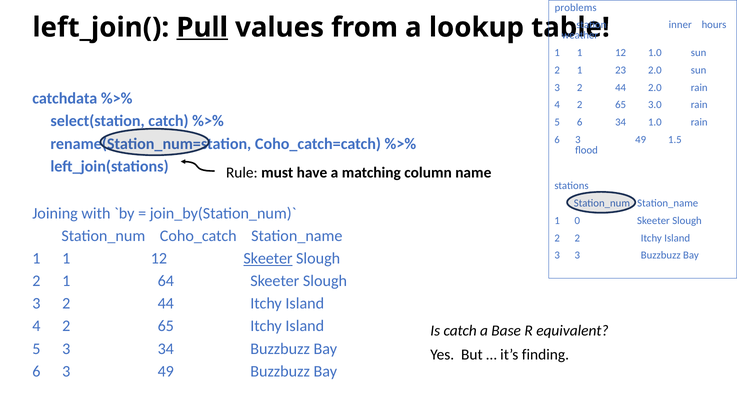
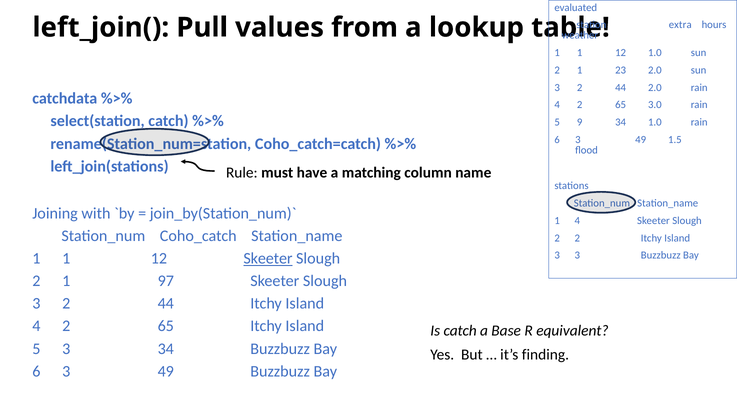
problems: problems -> evaluated
inner: inner -> extra
Pull underline: present -> none
5 6: 6 -> 9
1 0: 0 -> 4
64: 64 -> 97
